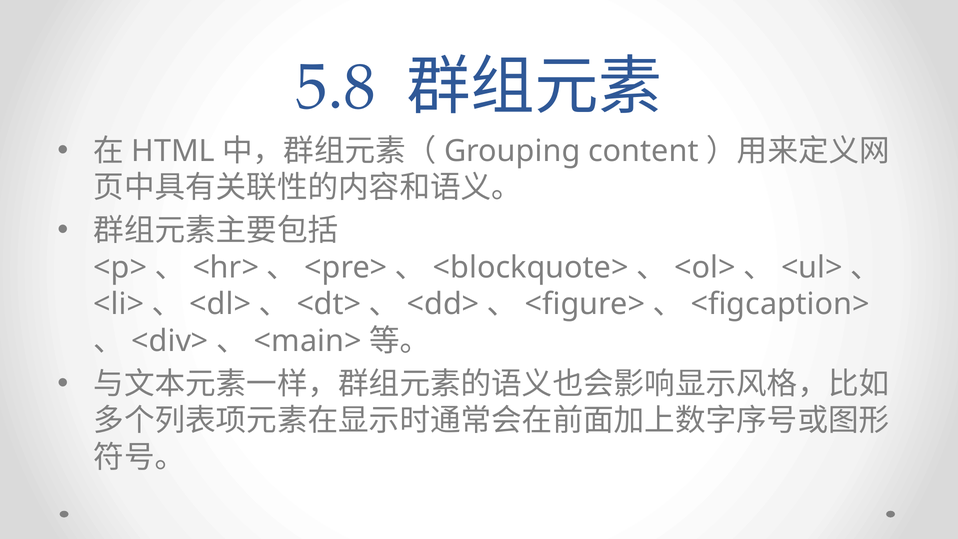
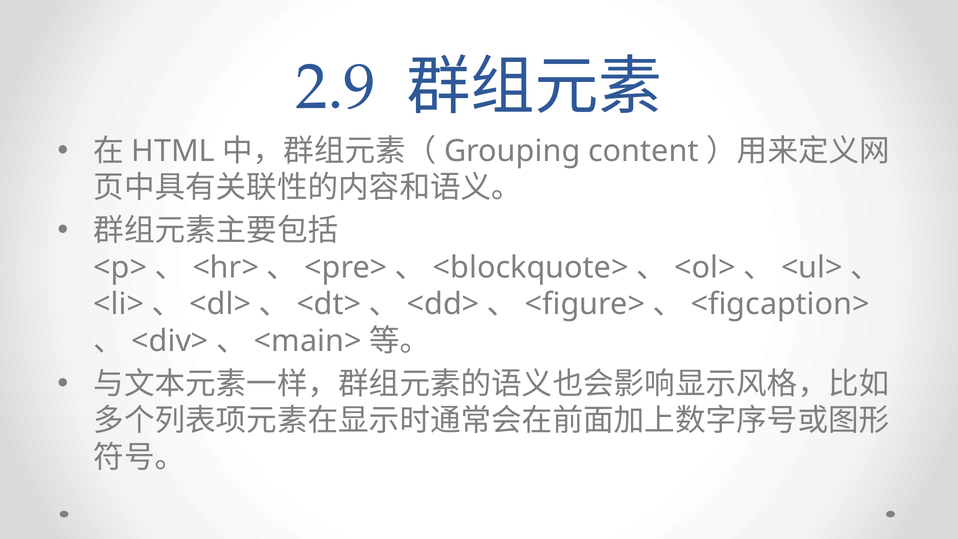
5.8: 5.8 -> 2.9
